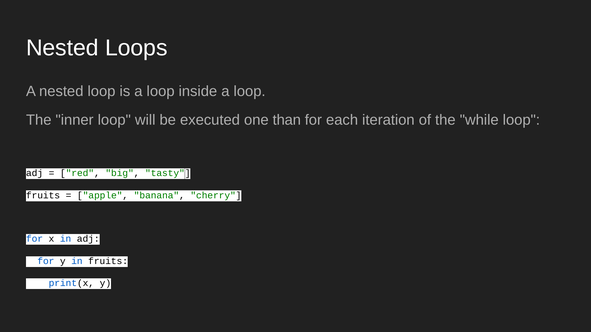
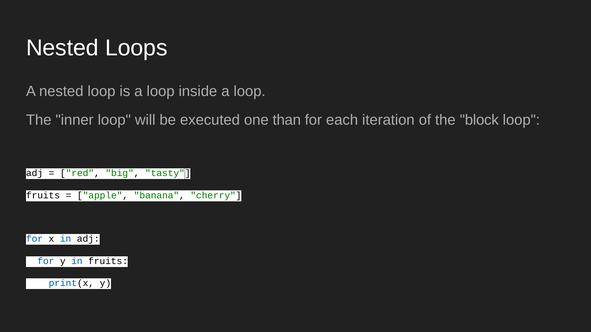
while: while -> block
